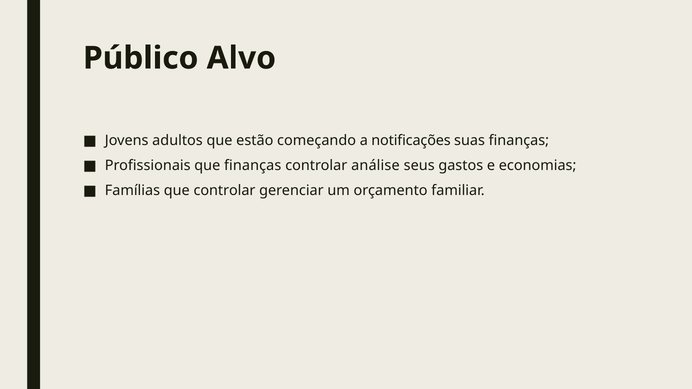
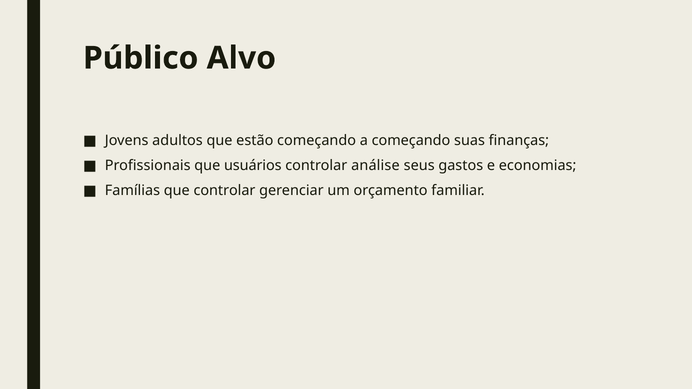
a notificações: notificações -> começando
que finanças: finanças -> usuários
